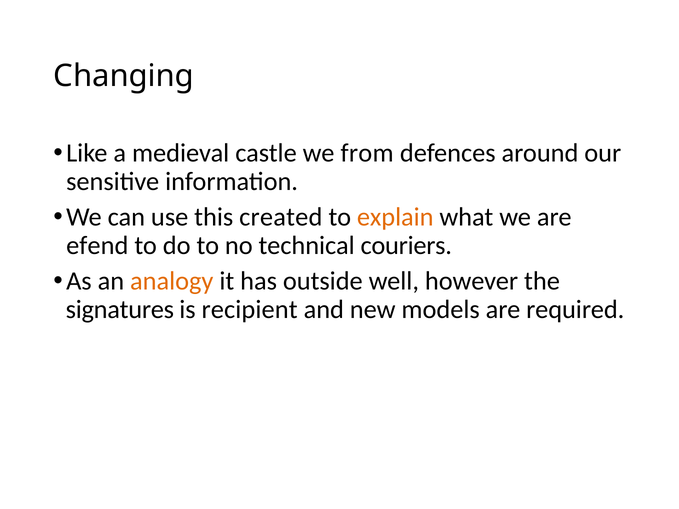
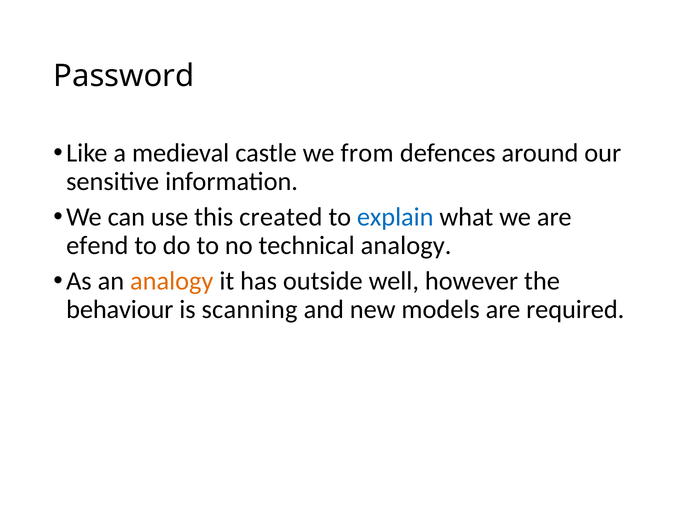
Changing: Changing -> Password
explain colour: orange -> blue
technical couriers: couriers -> analogy
signatures: signatures -> behaviour
recipient: recipient -> scanning
